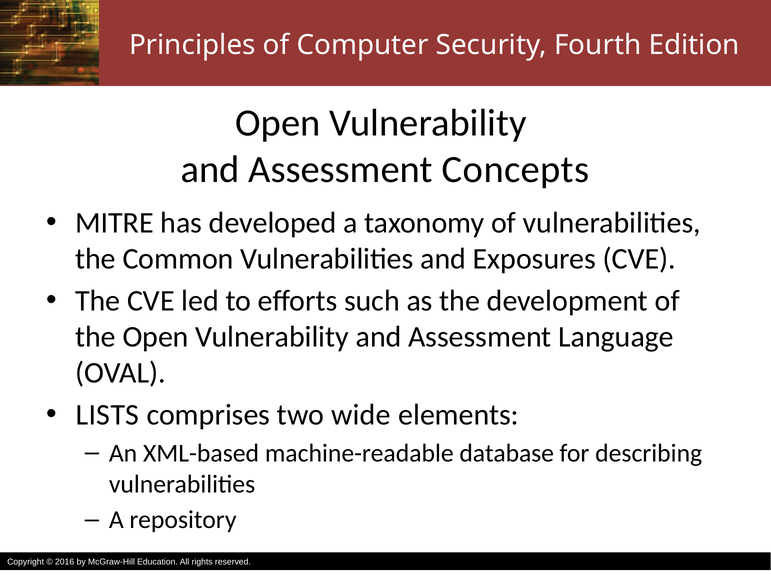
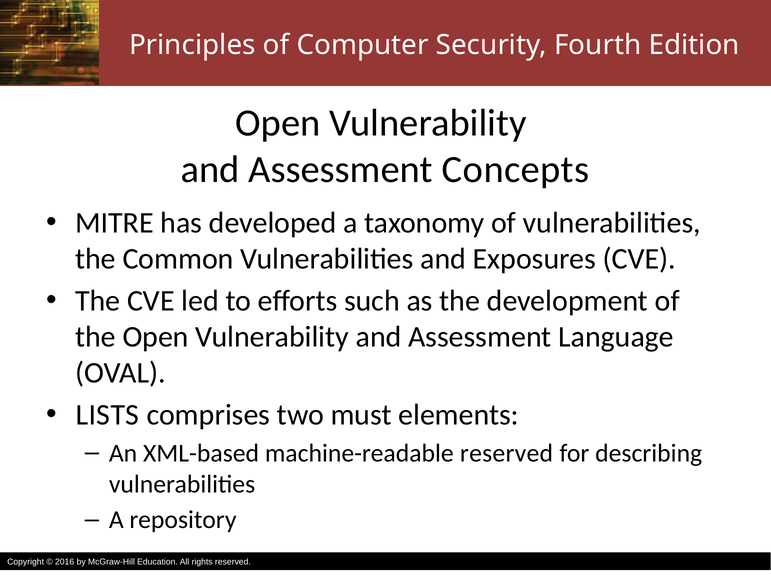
wide: wide -> must
machine-readable database: database -> reserved
